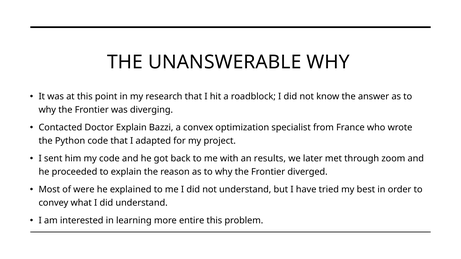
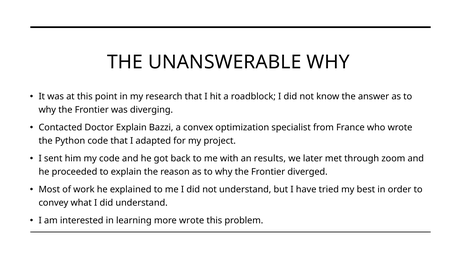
were: were -> work
more entire: entire -> wrote
